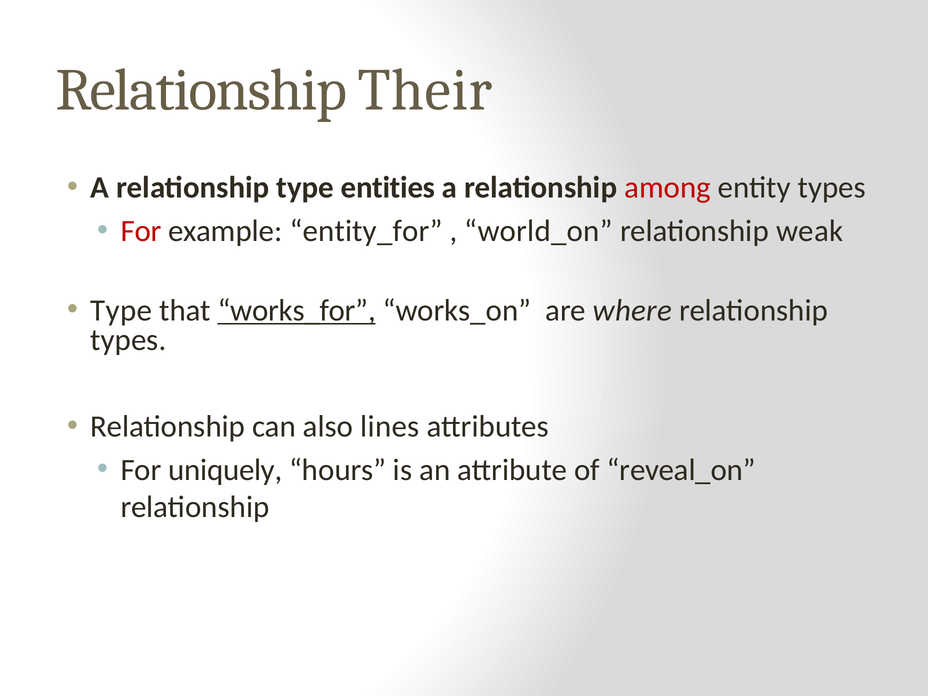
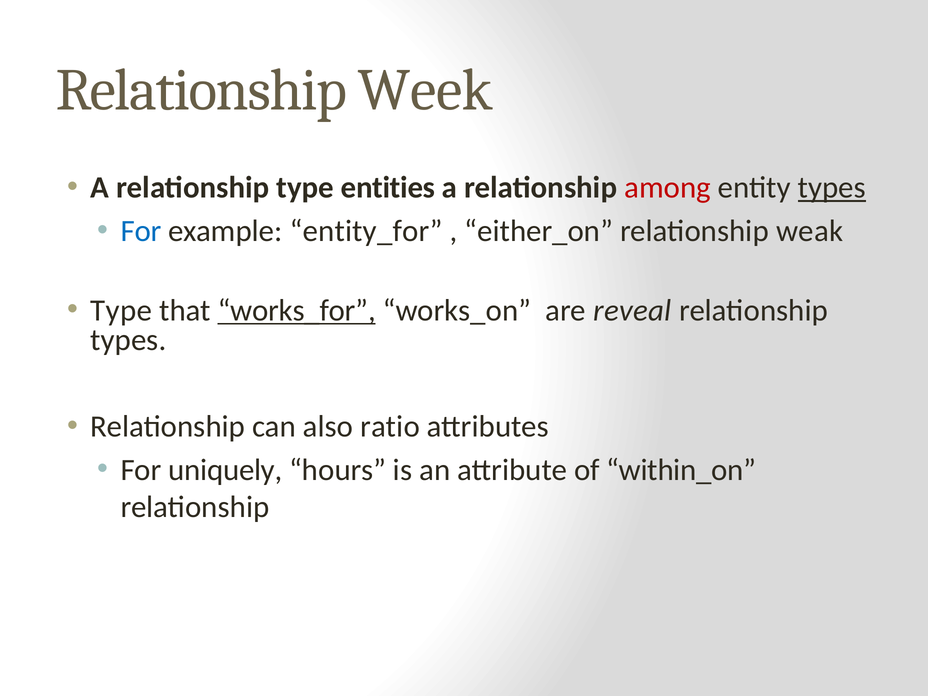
Their: Their -> Week
types at (832, 188) underline: none -> present
For at (141, 231) colour: red -> blue
world_on: world_on -> either_on
where: where -> reveal
lines: lines -> ratio
reveal_on: reveal_on -> within_on
